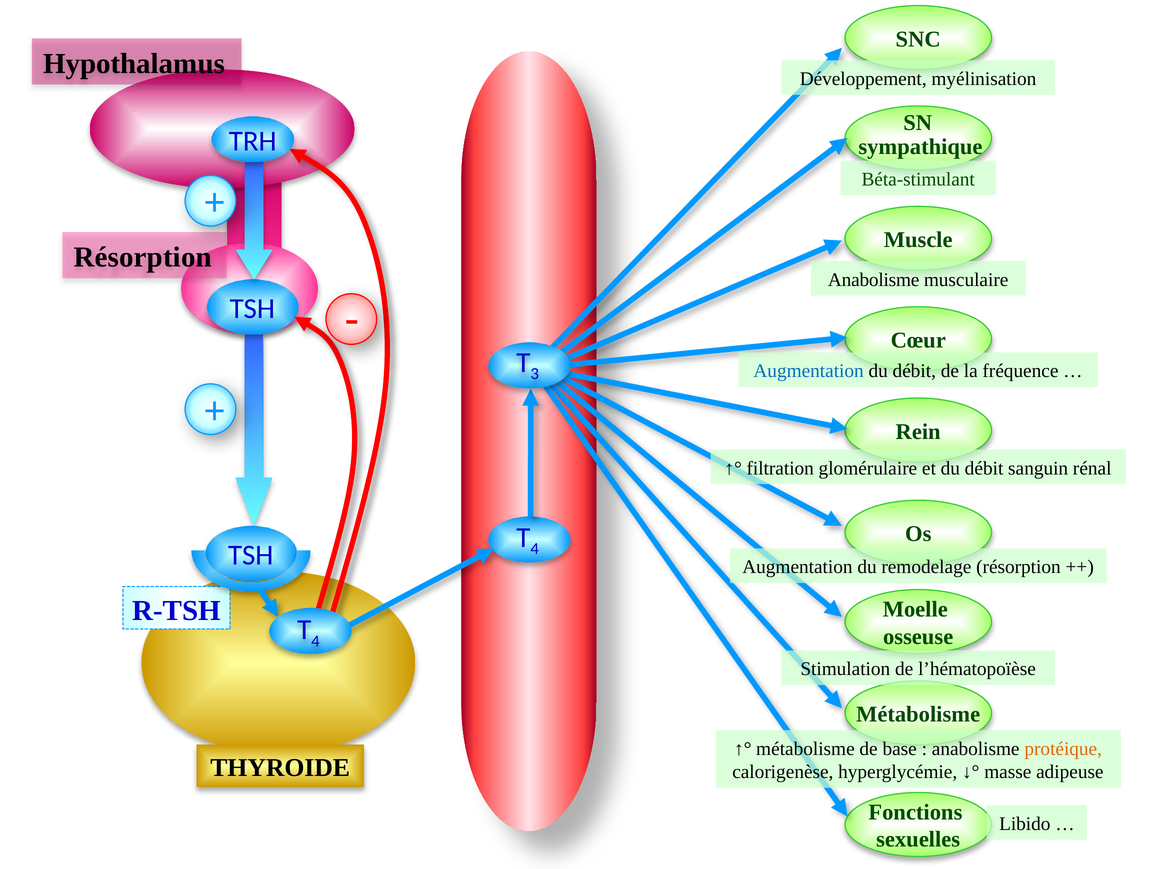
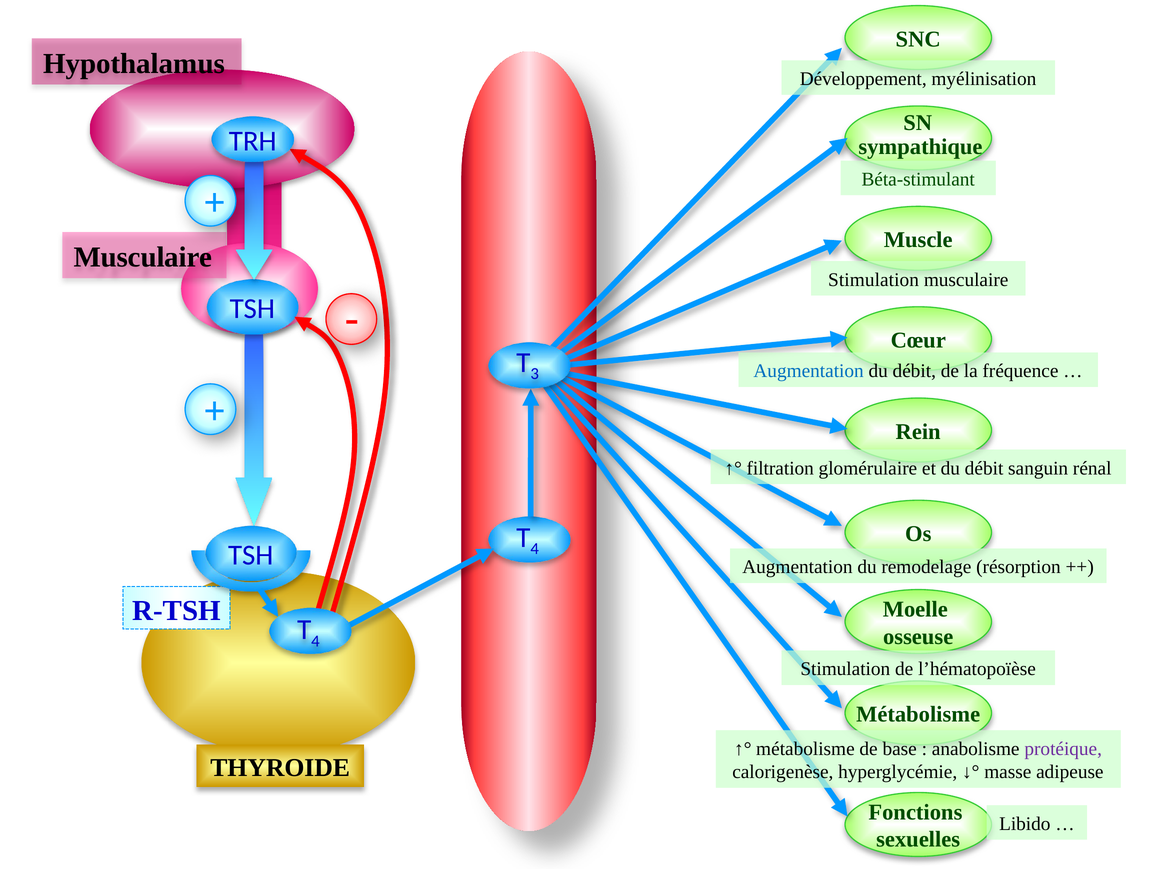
Résorption at (143, 257): Résorption -> Musculaire
Anabolisme at (874, 280): Anabolisme -> Stimulation
protéique colour: orange -> purple
